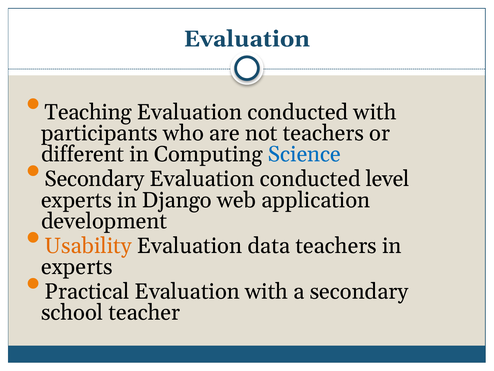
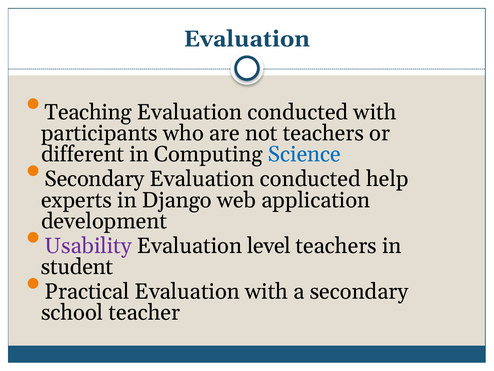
level: level -> help
Usability colour: orange -> purple
data: data -> level
experts at (77, 267): experts -> student
